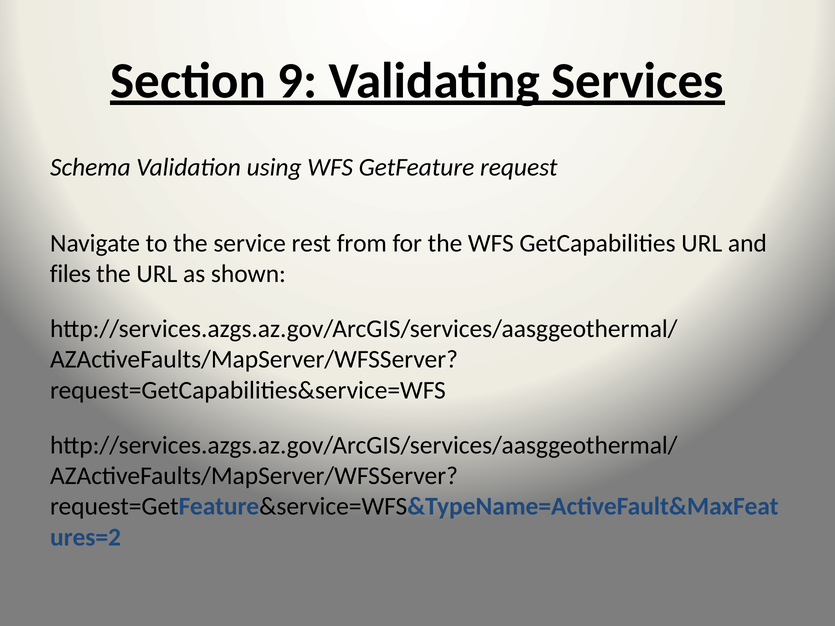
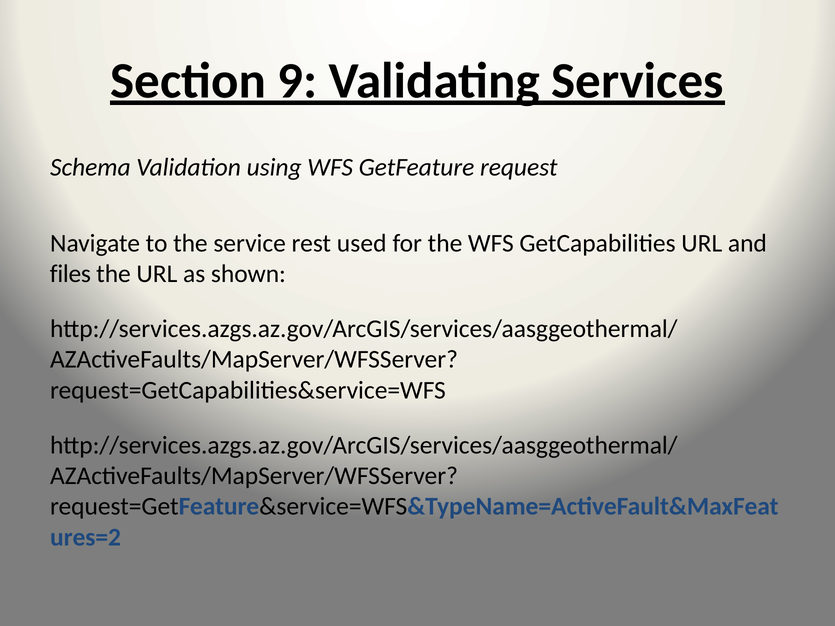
from: from -> used
